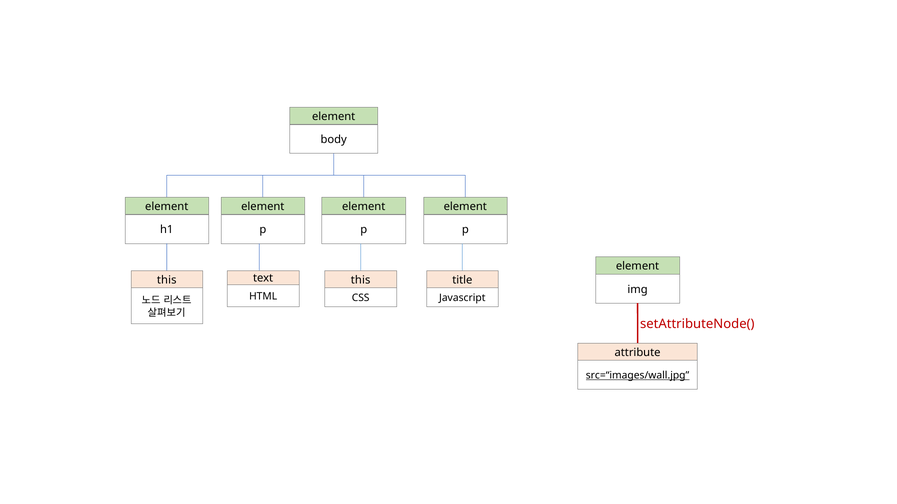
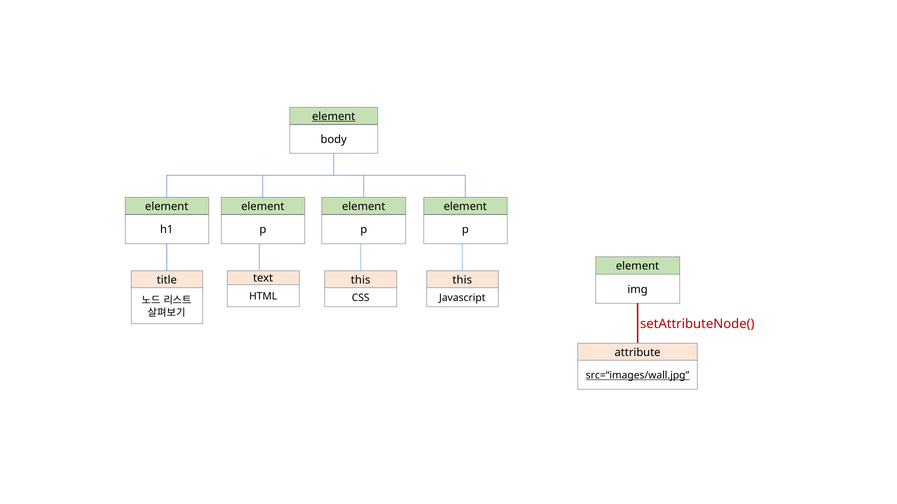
element at (334, 117) underline: none -> present
this at (167, 280): this -> title
title at (462, 280): title -> this
